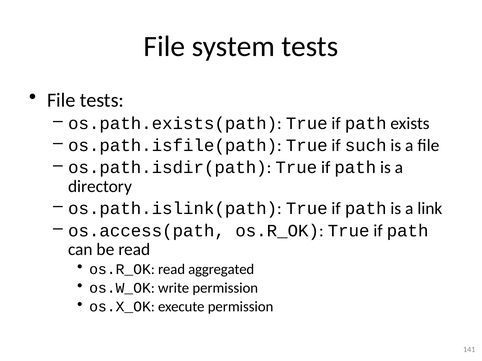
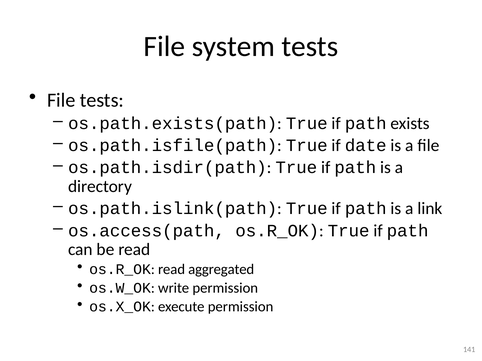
such: such -> date
